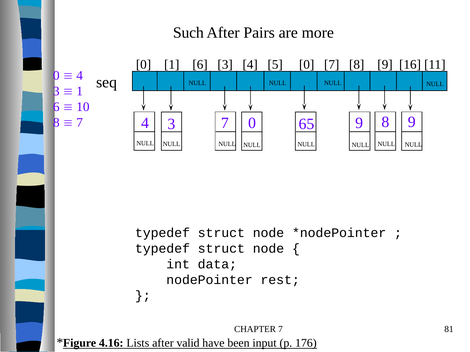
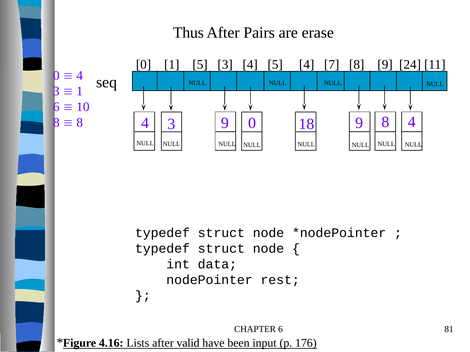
Such: Such -> Thus
more: more -> erase
0 1 6: 6 -> 5
5 0: 0 -> 4
16: 16 -> 24
3 7: 7 -> 9
65: 65 -> 18
9 8 9: 9 -> 4
7 at (80, 123): 7 -> 8
CHAPTER 7: 7 -> 6
